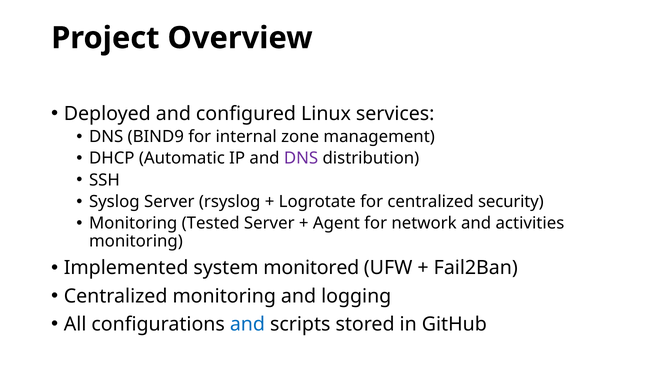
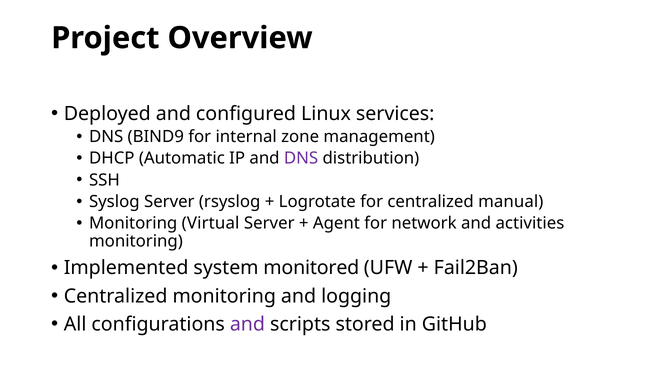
security: security -> manual
Tested: Tested -> Virtual
and at (247, 324) colour: blue -> purple
